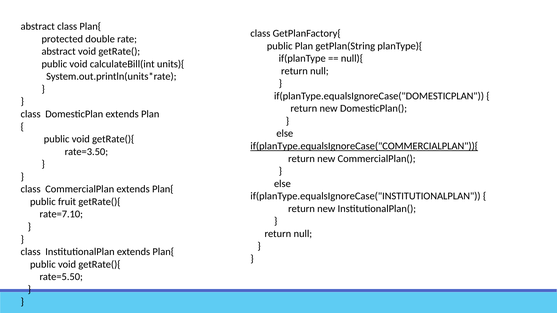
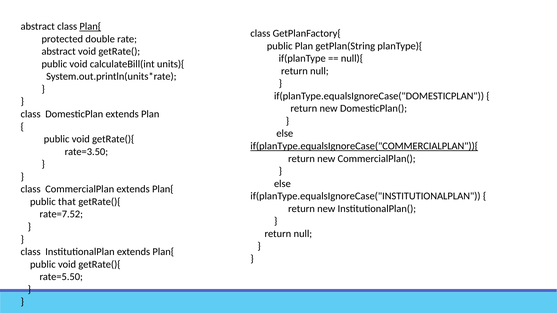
Plan{ at (90, 26) underline: none -> present
fruit: fruit -> that
rate=7.10: rate=7.10 -> rate=7.52
